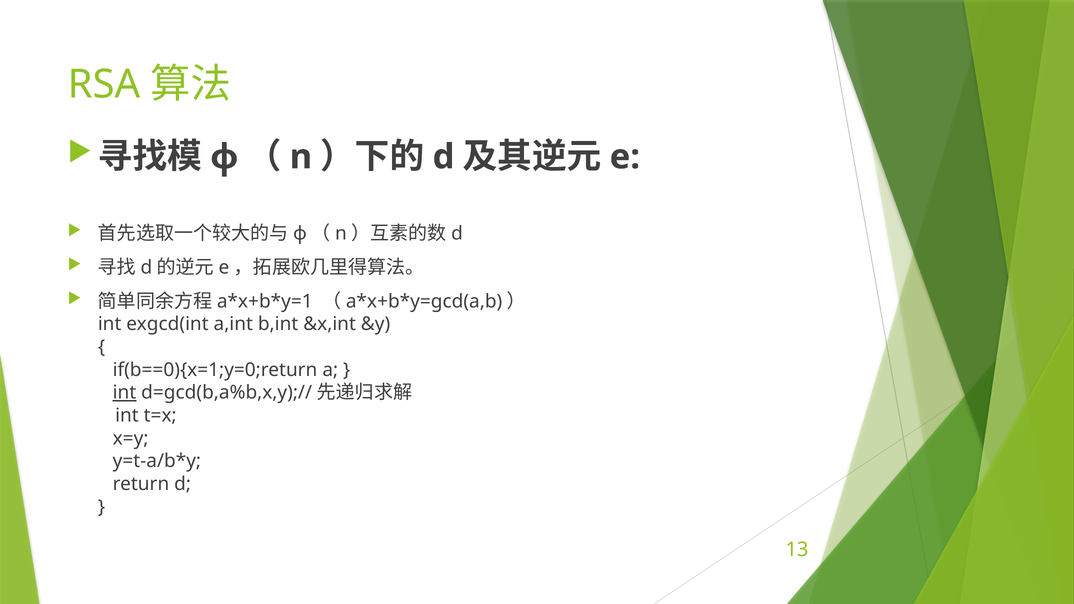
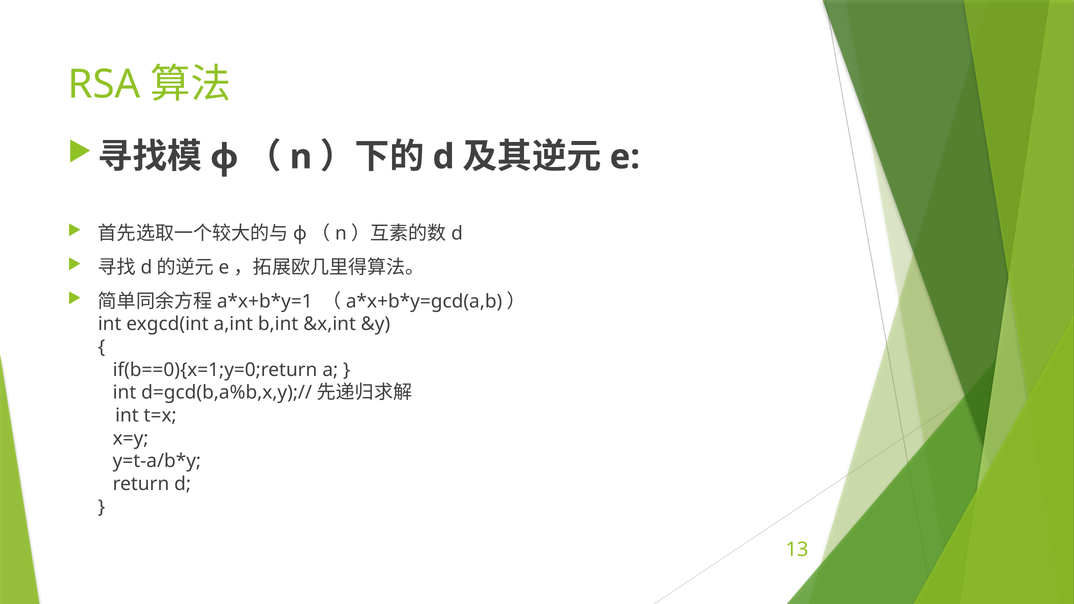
int at (124, 393) underline: present -> none
